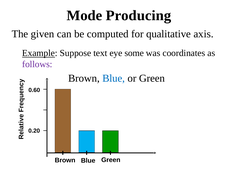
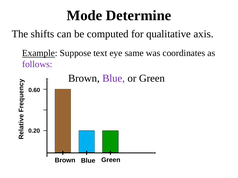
Producing: Producing -> Determine
given: given -> shifts
some: some -> same
Blue at (114, 78) colour: blue -> purple
